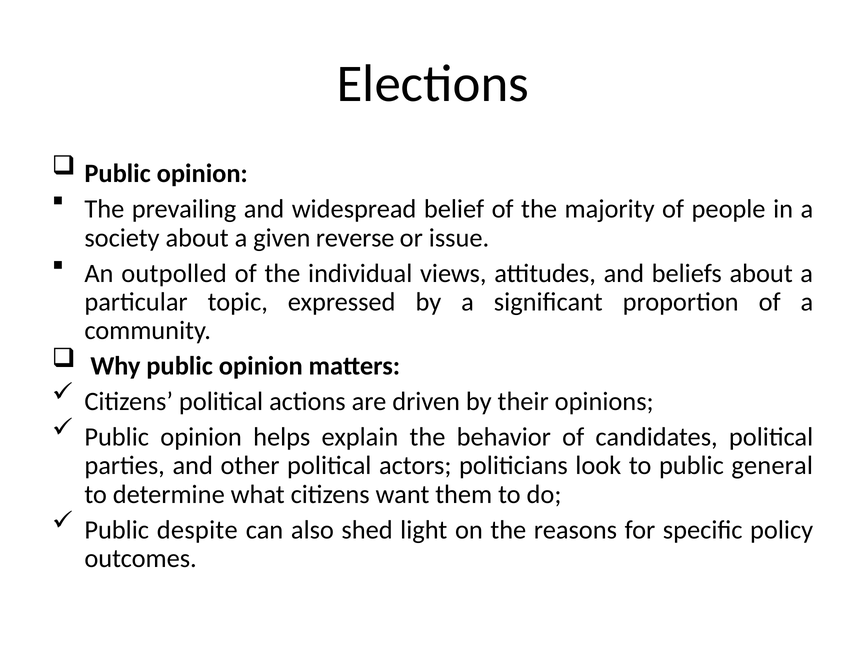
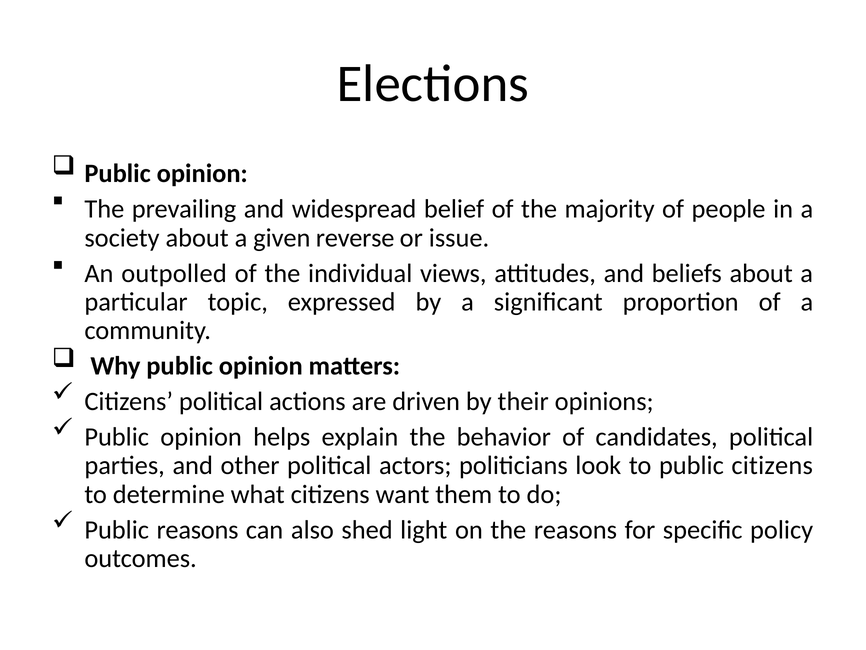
public general: general -> citizens
Public despite: despite -> reasons
